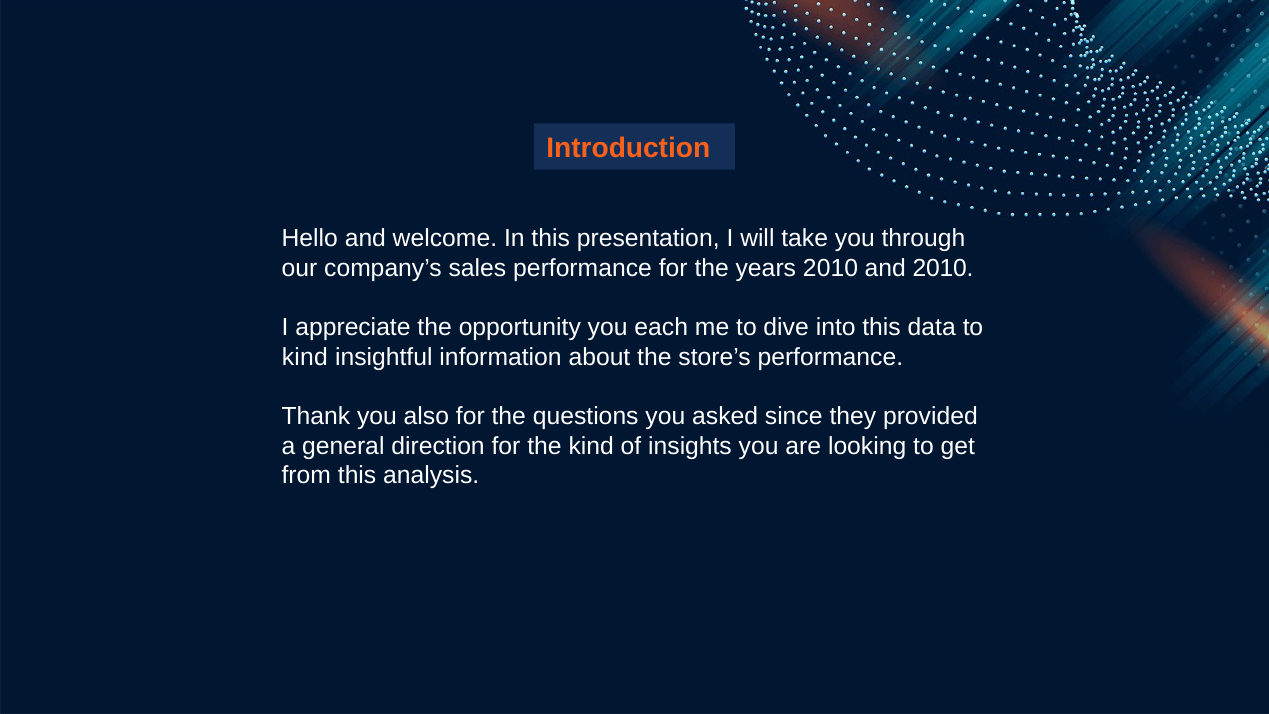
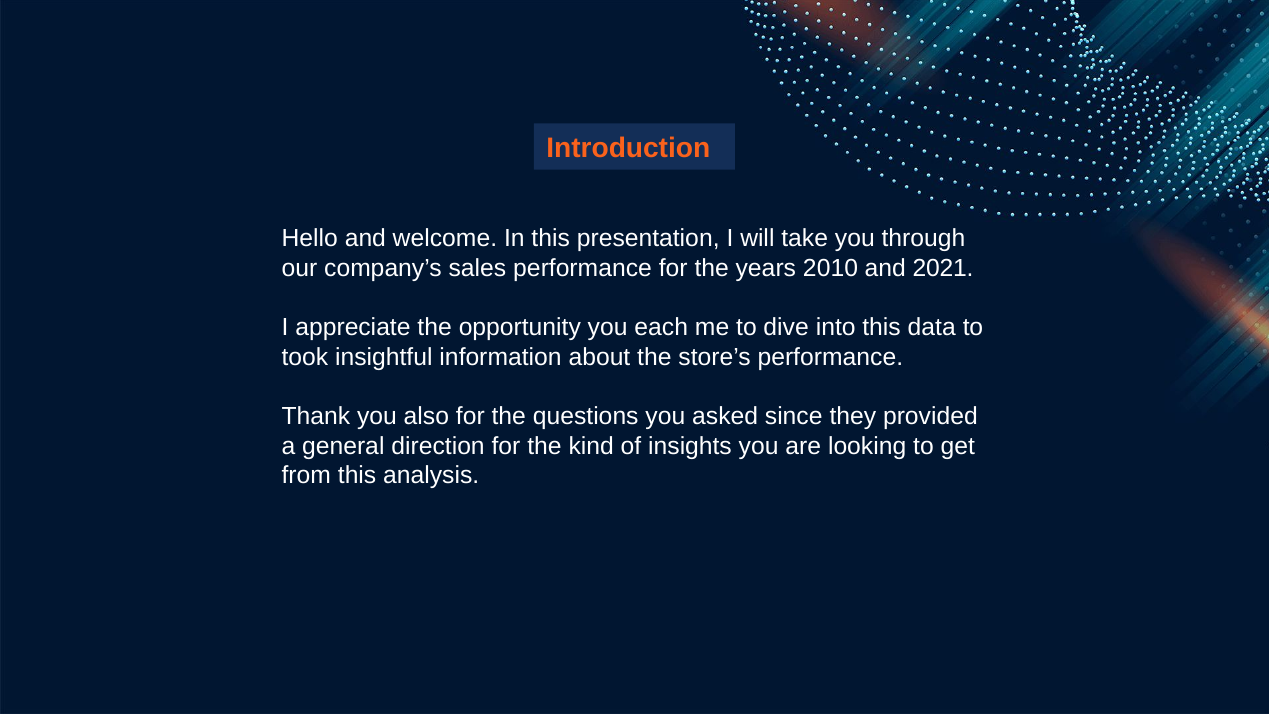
and 2010: 2010 -> 2021
kind at (305, 357): kind -> took
